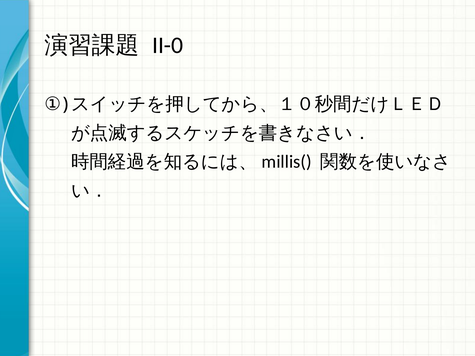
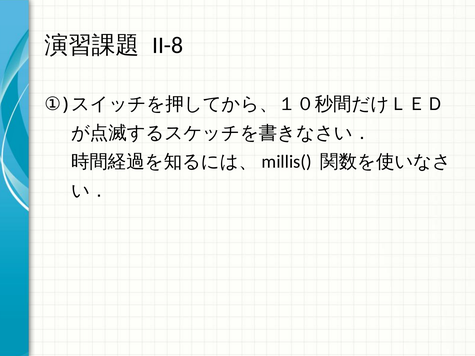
II-0: II-0 -> II-8
